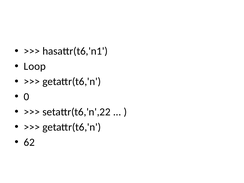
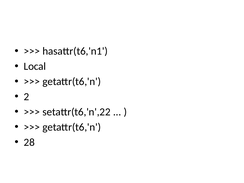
Loop: Loop -> Local
0: 0 -> 2
62: 62 -> 28
